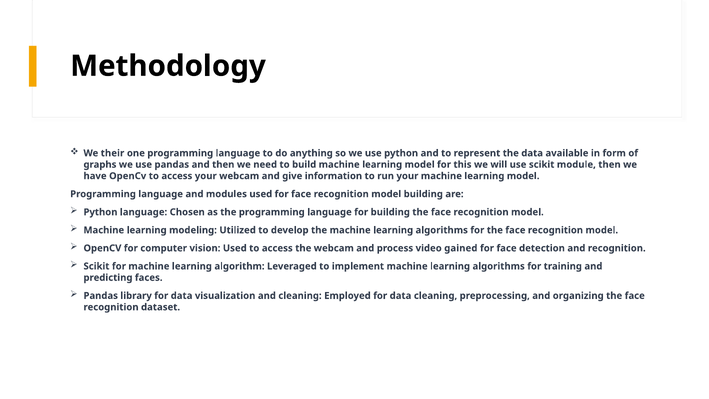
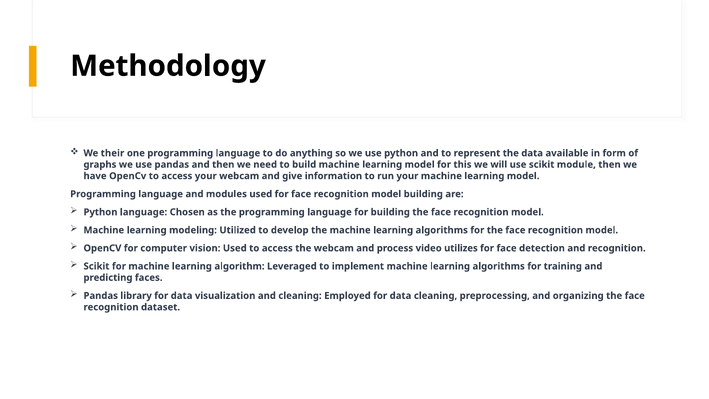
gained: gained -> utilizes
